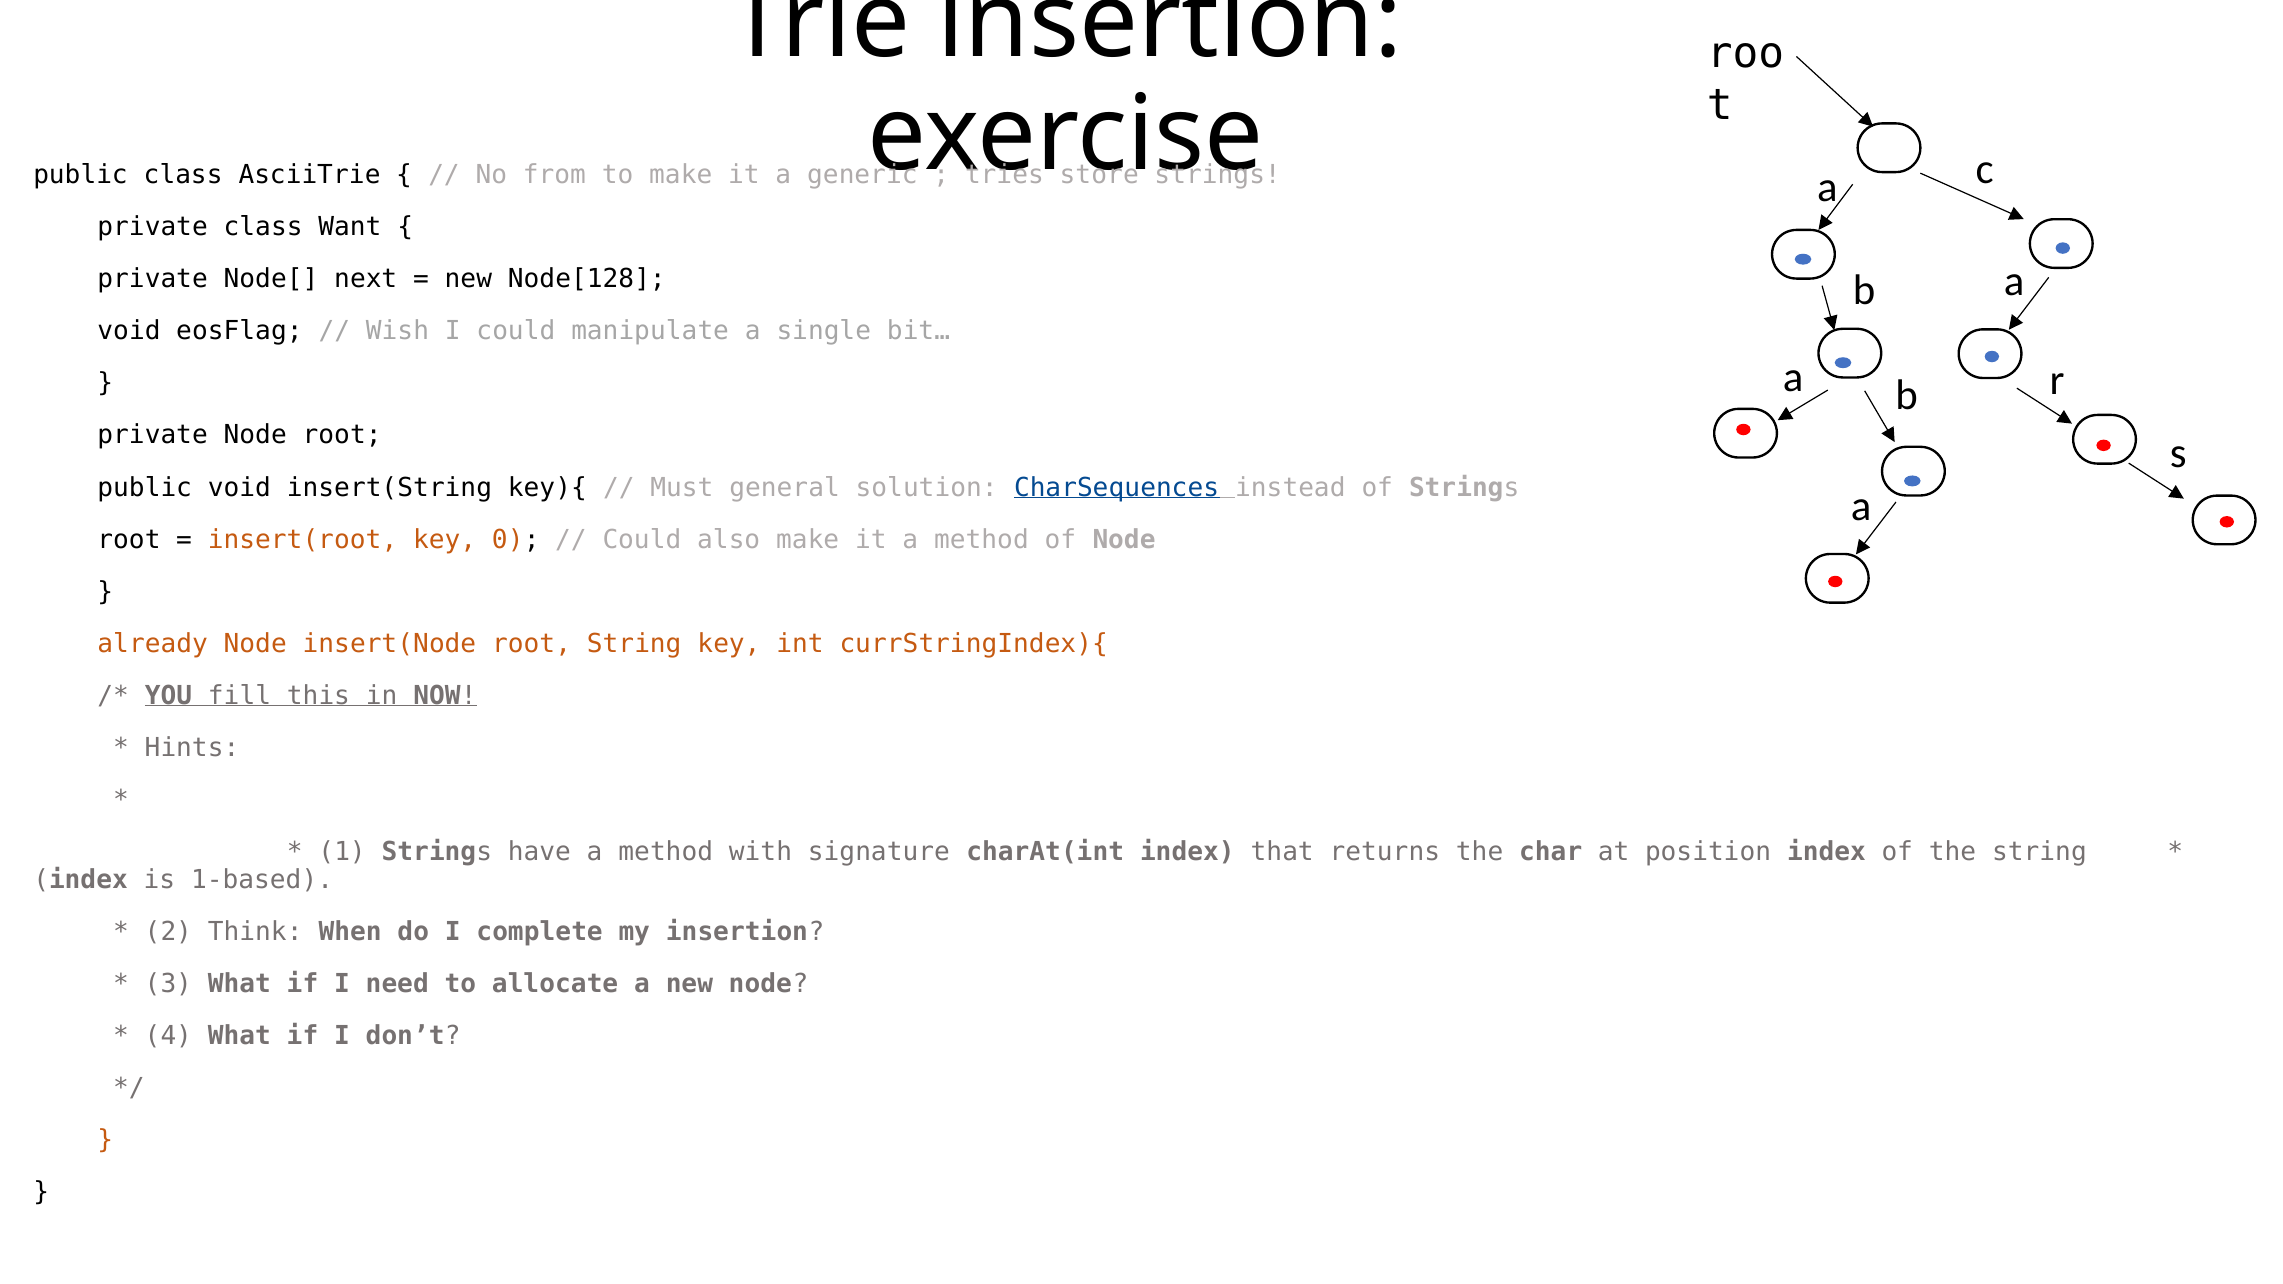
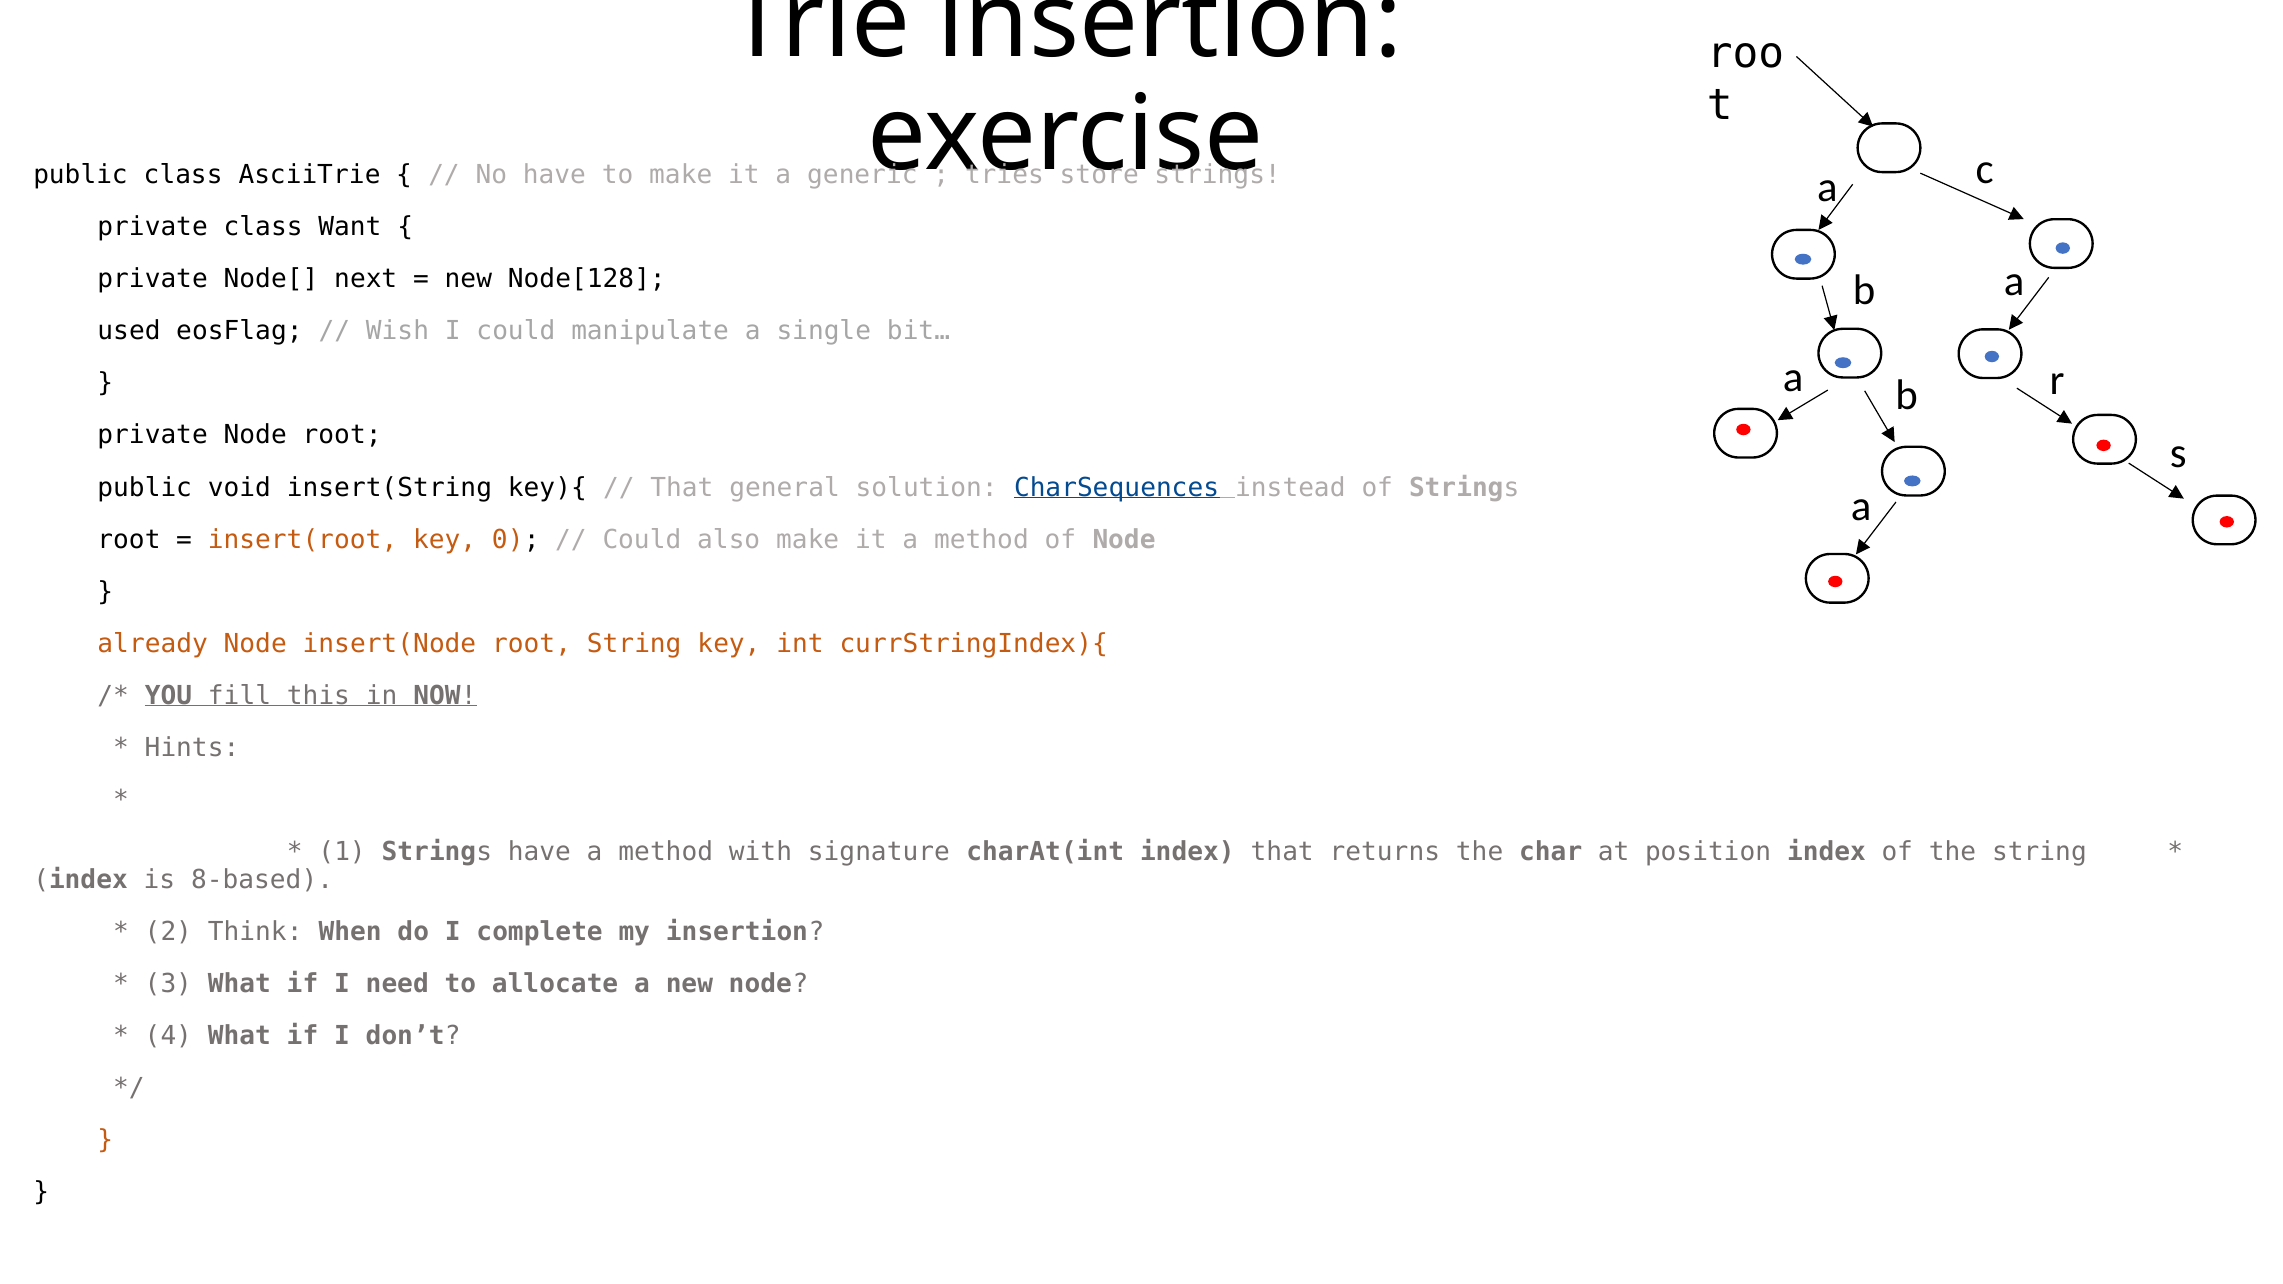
No from: from -> have
void at (129, 331): void -> used
Must at (682, 487): Must -> That
1-based: 1-based -> 8-based
